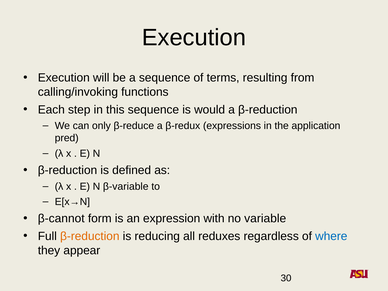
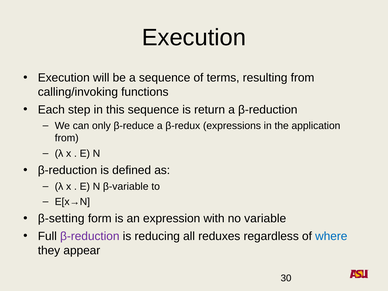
would: would -> return
pred at (67, 138): pred -> from
β-cannot: β-cannot -> β-setting
β-reduction at (90, 236) colour: orange -> purple
